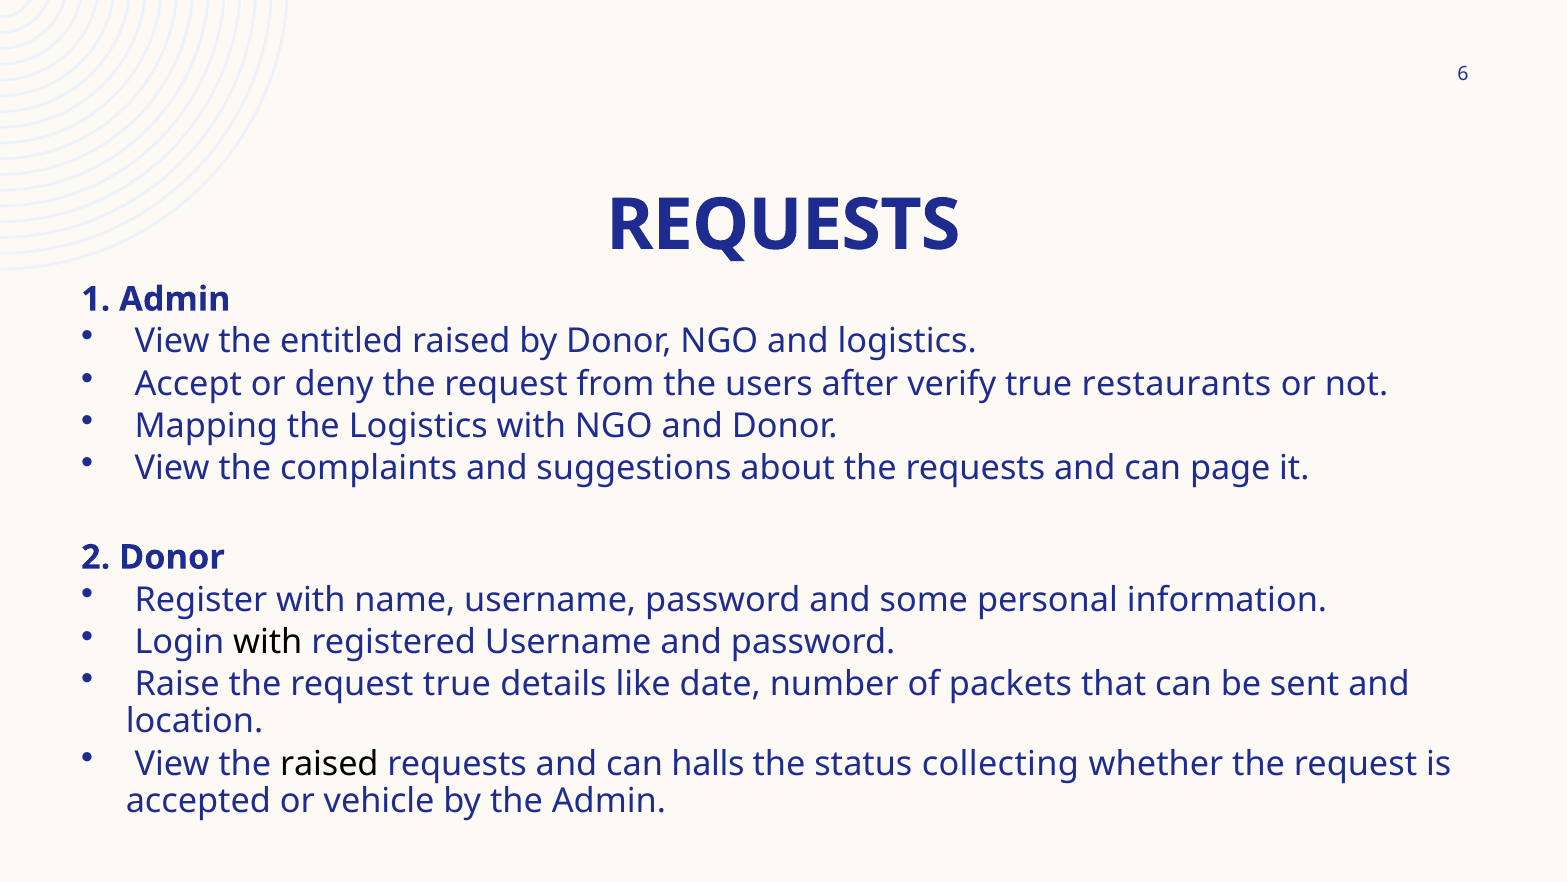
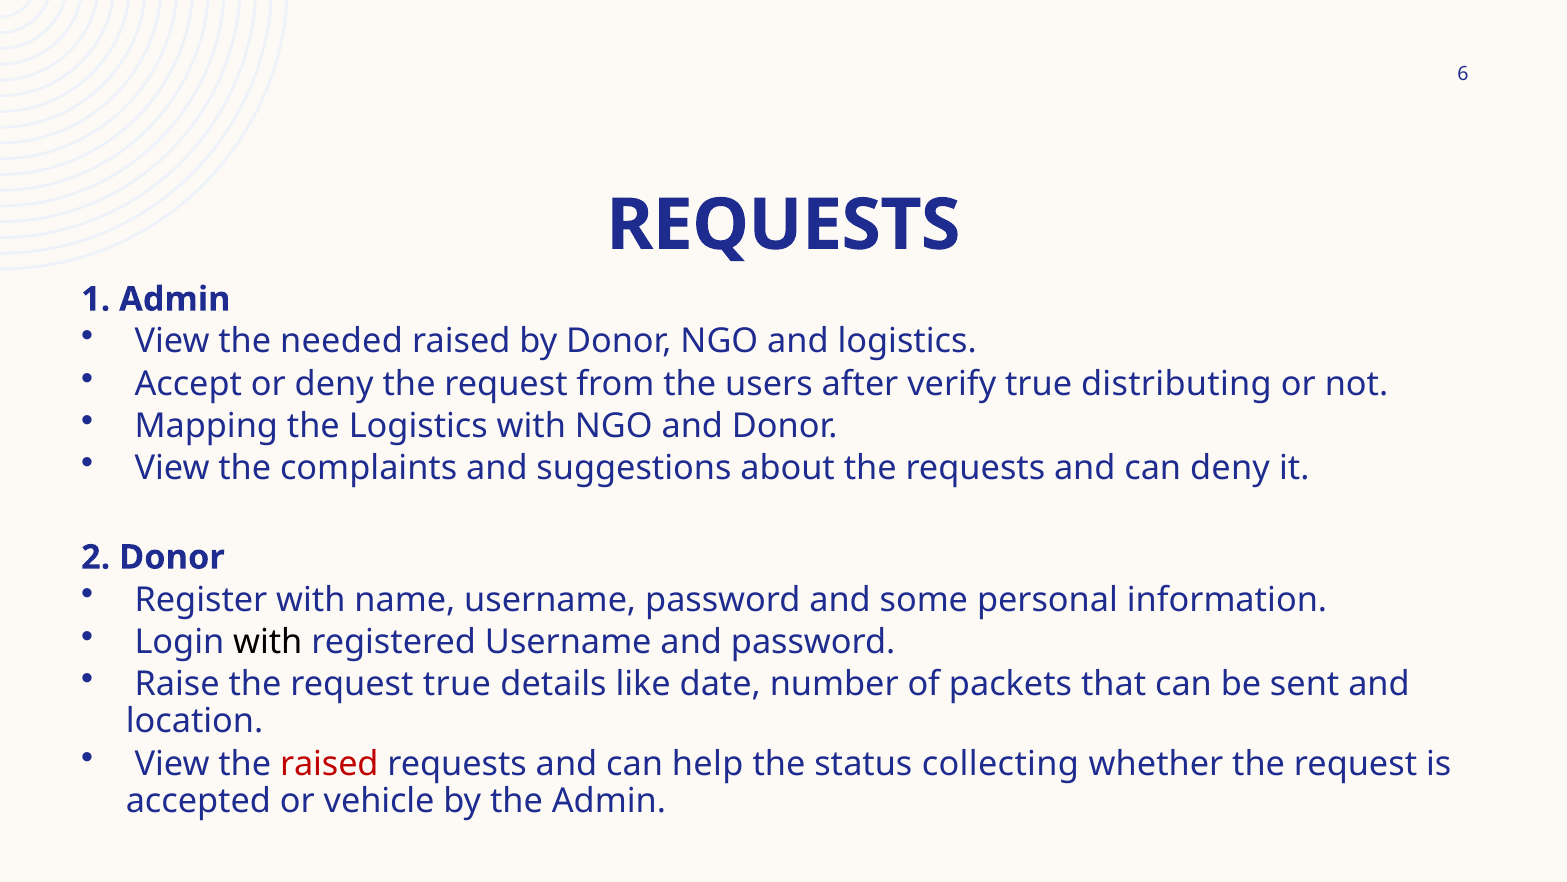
entitled: entitled -> needed
restaurants: restaurants -> distributing
can page: page -> deny
raised at (329, 763) colour: black -> red
halls: halls -> help
